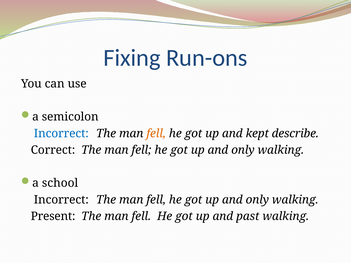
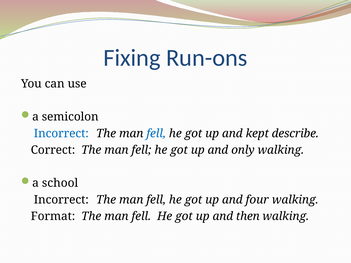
fell at (156, 134) colour: orange -> blue
only at (257, 200): only -> four
Present: Present -> Format
past: past -> then
